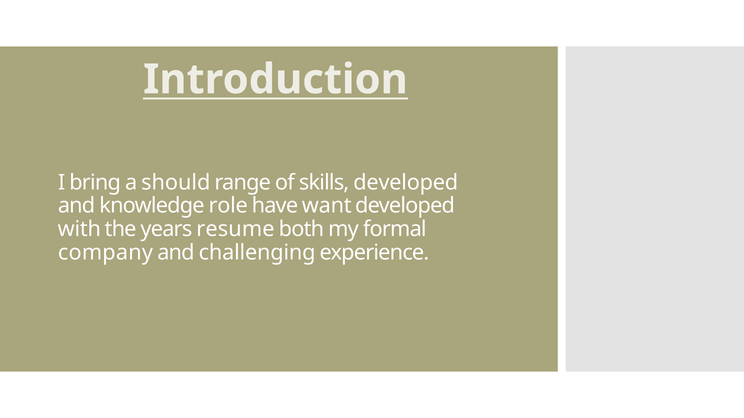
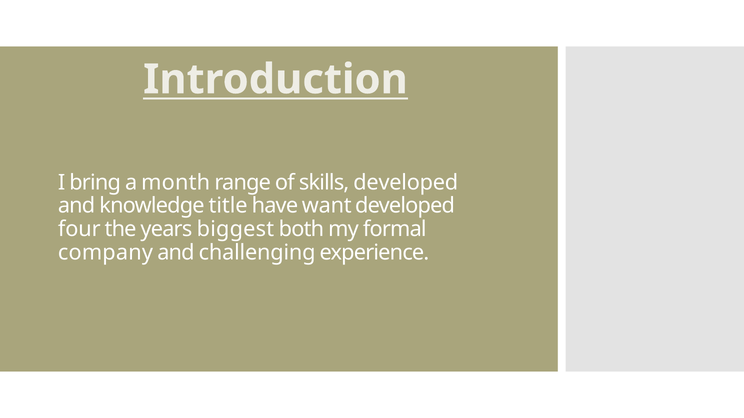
should: should -> month
role: role -> title
with: with -> four
resume: resume -> biggest
